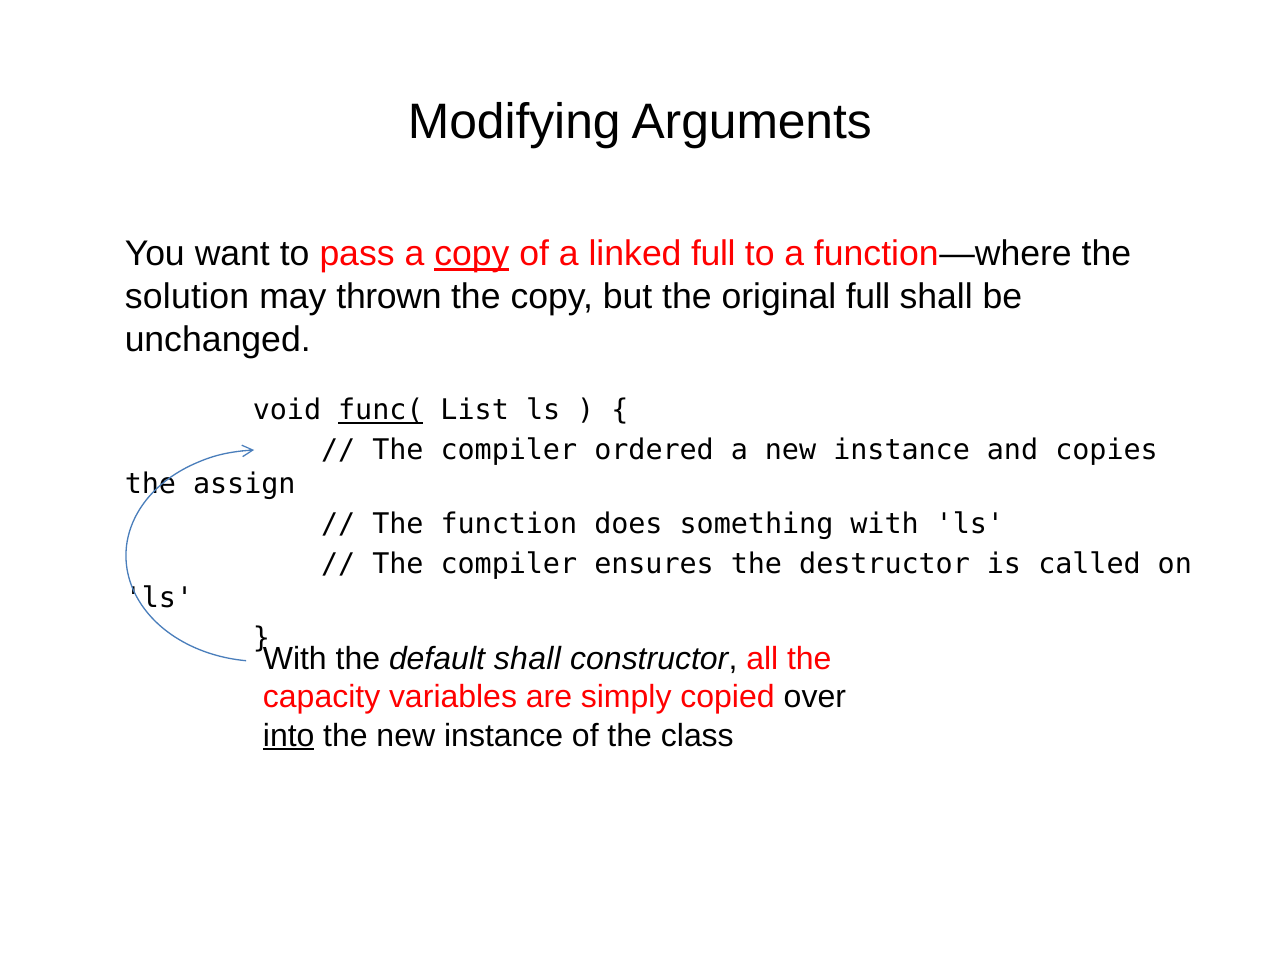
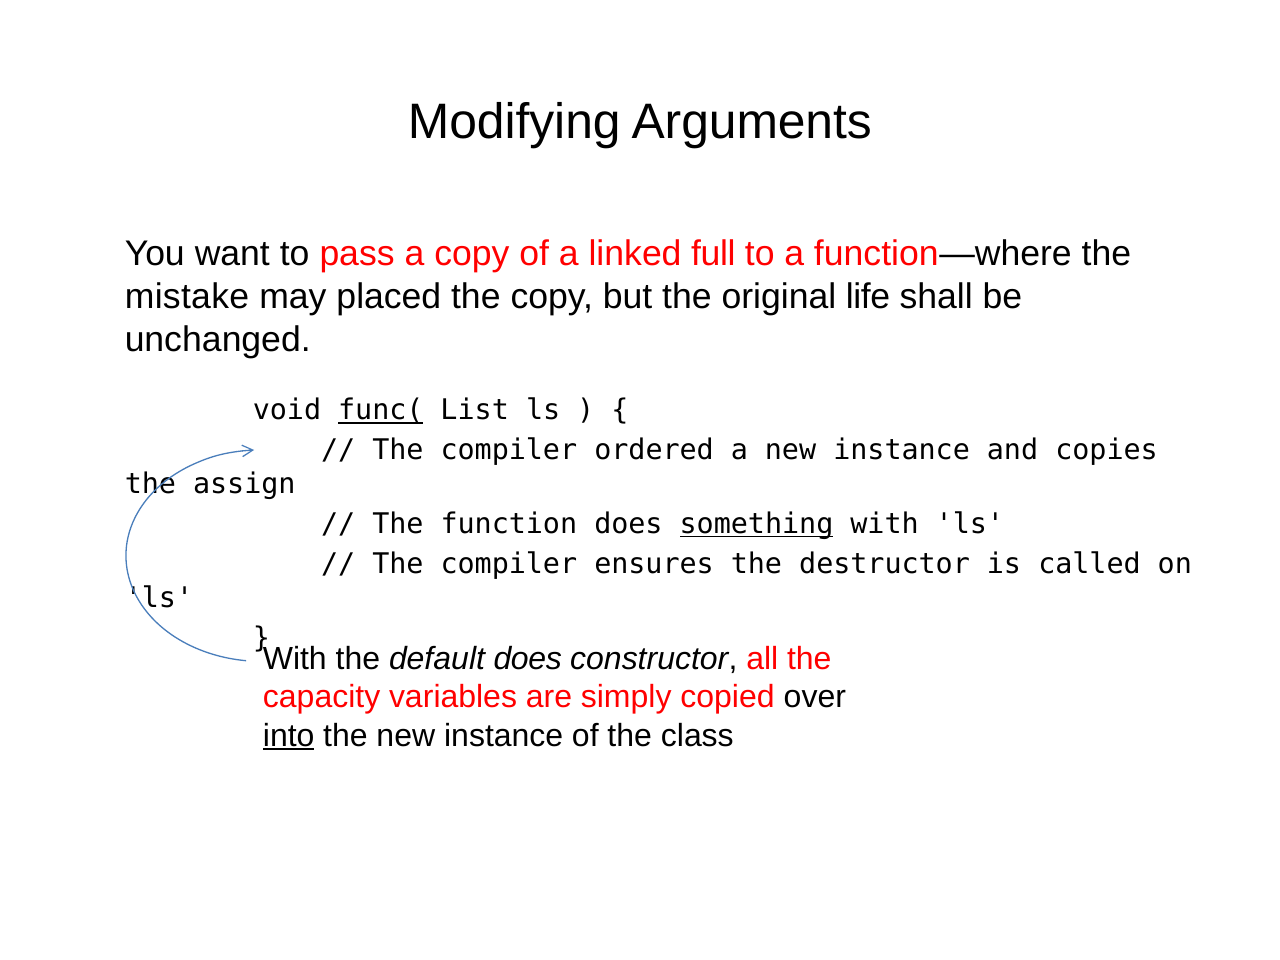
copy at (472, 254) underline: present -> none
solution: solution -> mistake
thrown: thrown -> placed
original full: full -> life
something underline: none -> present
default shall: shall -> does
